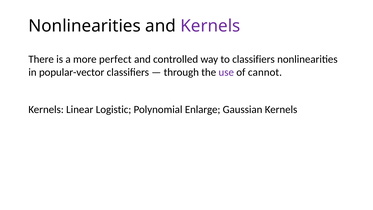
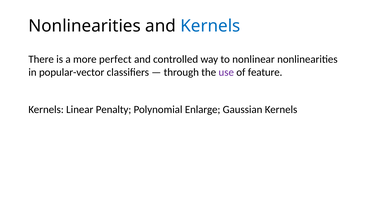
Kernels at (210, 26) colour: purple -> blue
to classifiers: classifiers -> nonlinear
cannot: cannot -> feature
Logistic: Logistic -> Penalty
